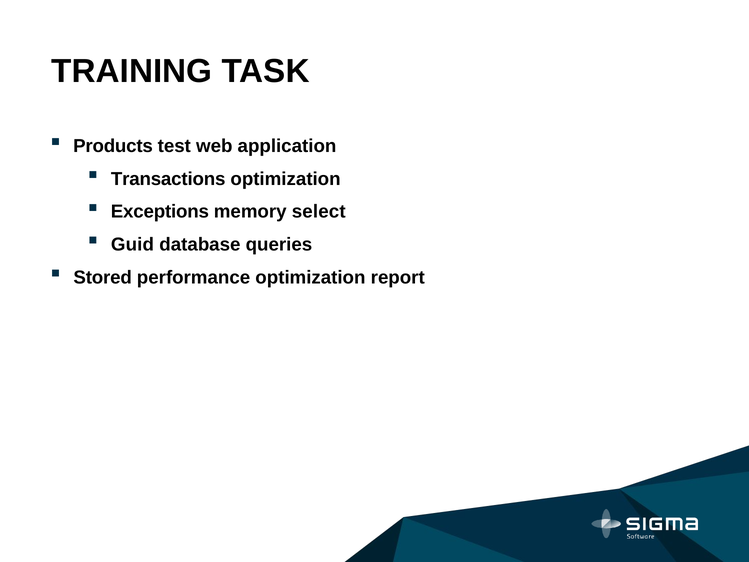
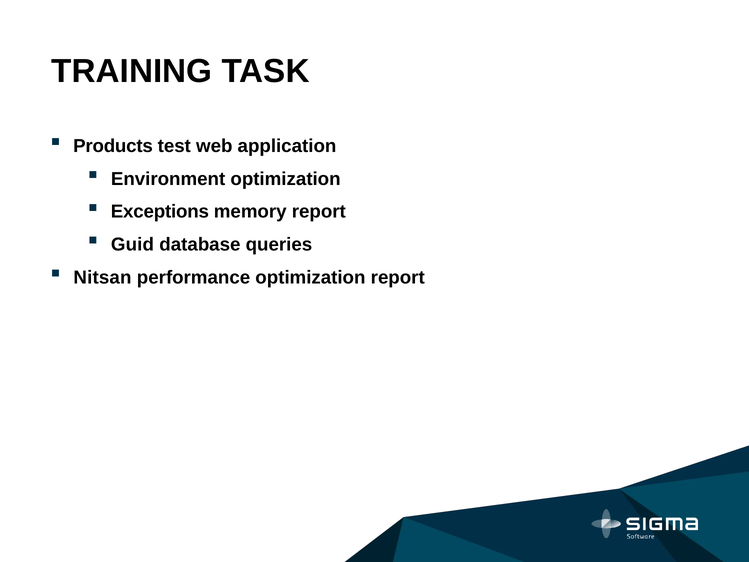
Transactions: Transactions -> Environment
memory select: select -> report
Stored: Stored -> Nitsan
